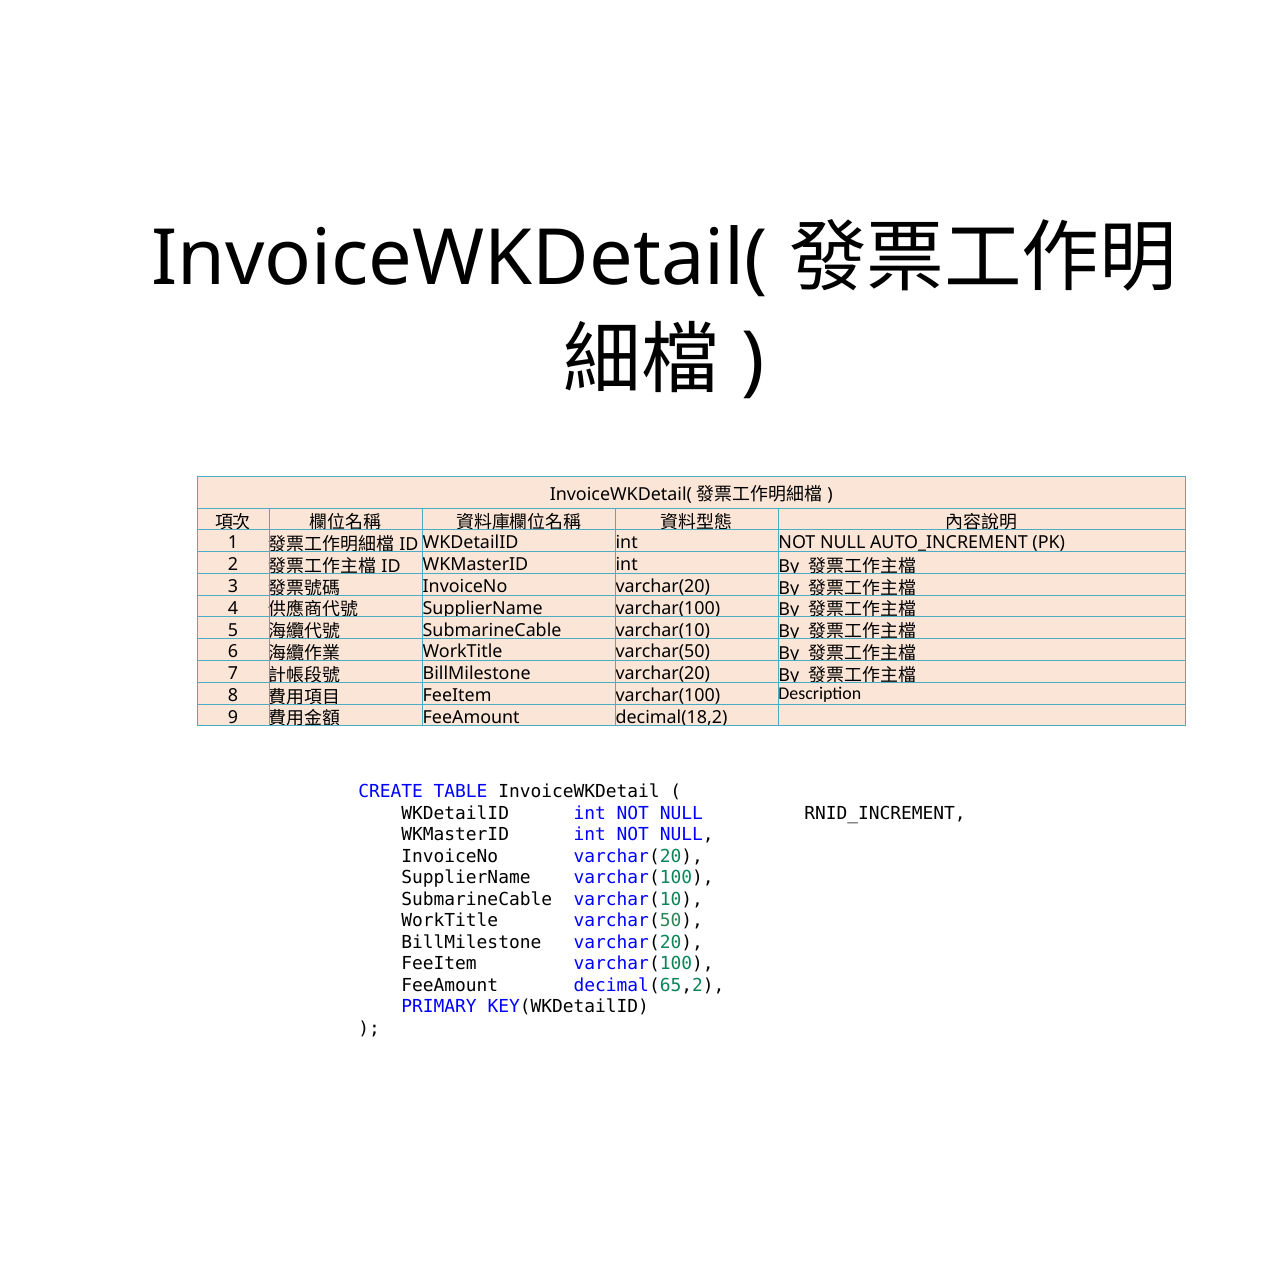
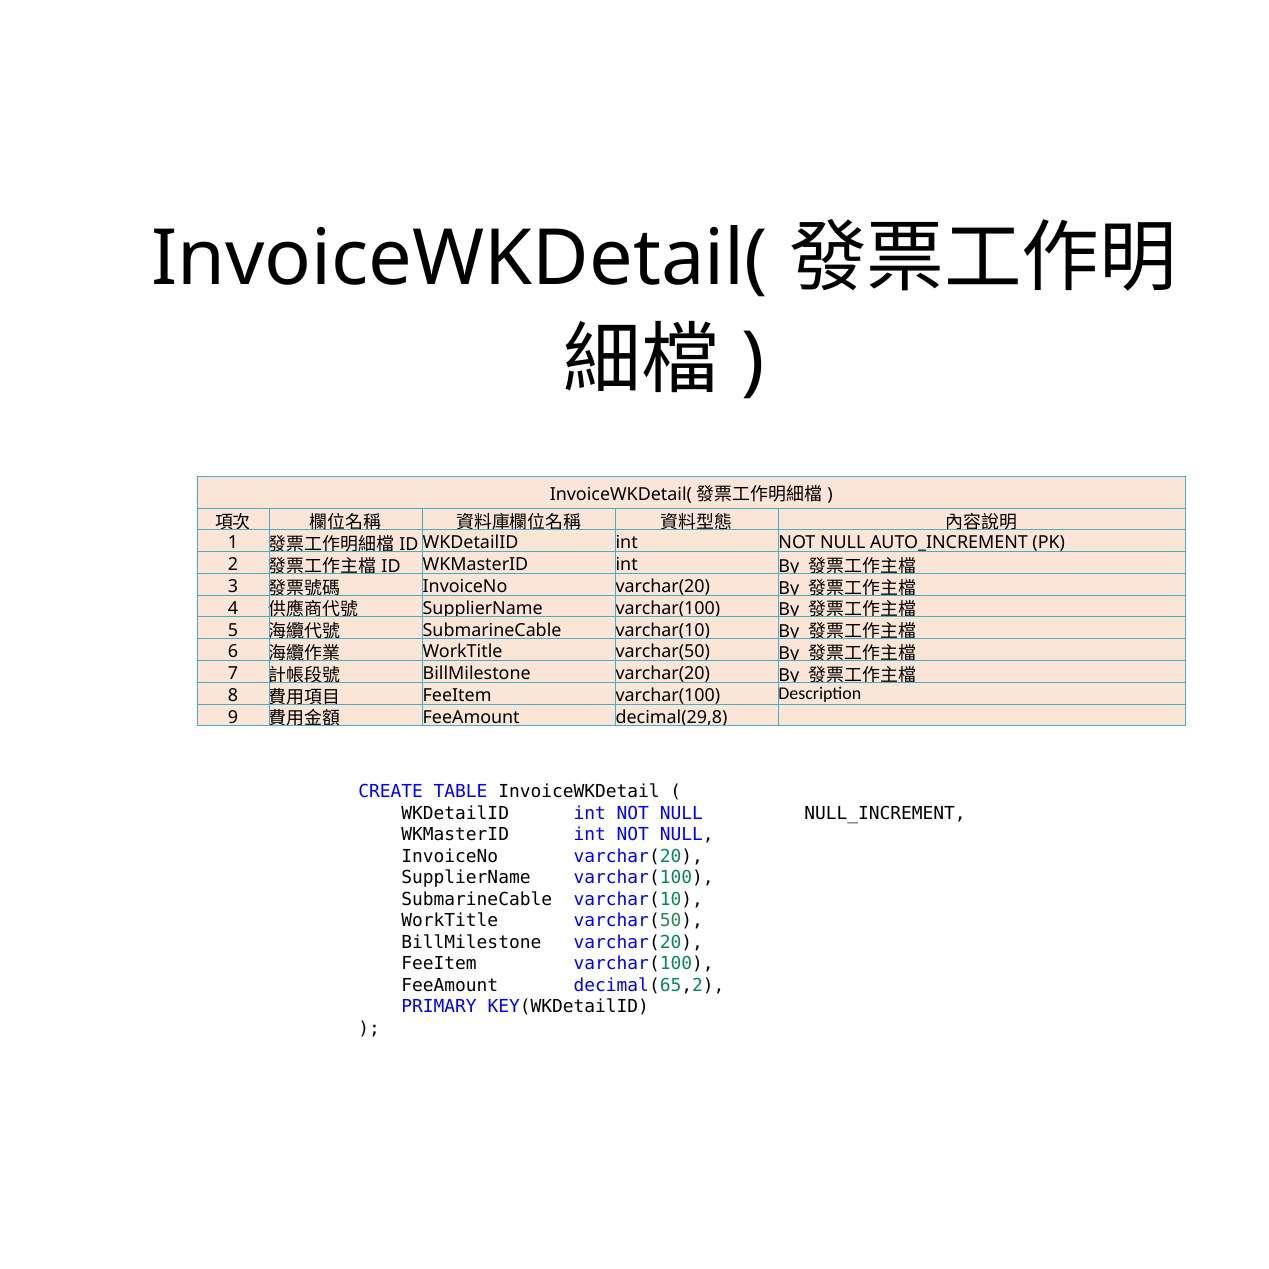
decimal(18,2: decimal(18,2 -> decimal(29,8
RNID_INCREMENT: RNID_INCREMENT -> NULL_INCREMENT
